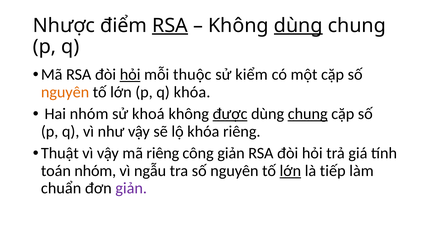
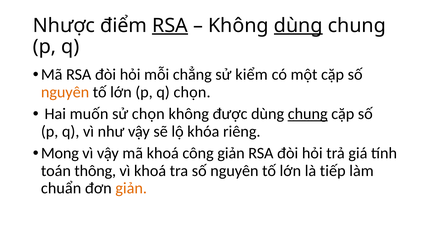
hỏi at (130, 75) underline: present -> none
thuộc: thuộc -> chẳng
q khóa: khóa -> chọn
Hai nhóm: nhóm -> muốn
sử khoá: khoá -> chọn
được underline: present -> none
Thuật: Thuật -> Mong
mã riêng: riêng -> khoá
toán nhóm: nhóm -> thông
vì ngẫu: ngẫu -> khoá
lớn at (290, 171) underline: present -> none
giản at (131, 189) colour: purple -> orange
